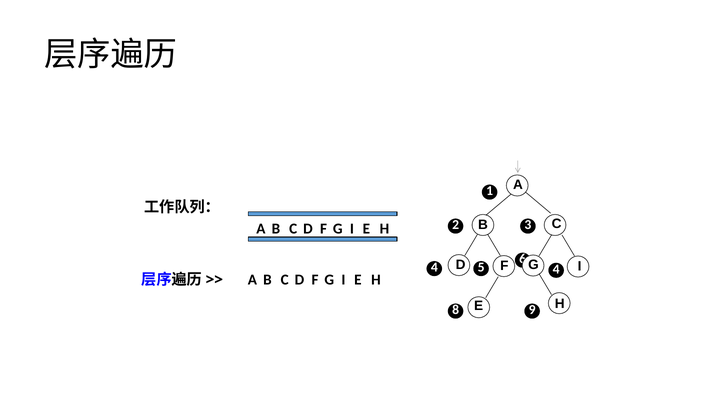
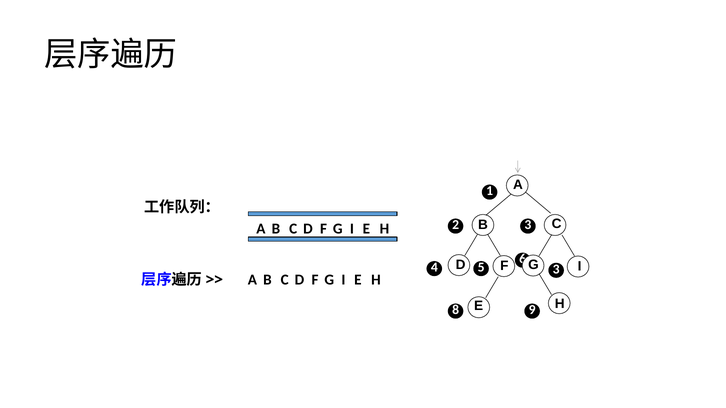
5 4: 4 -> 3
